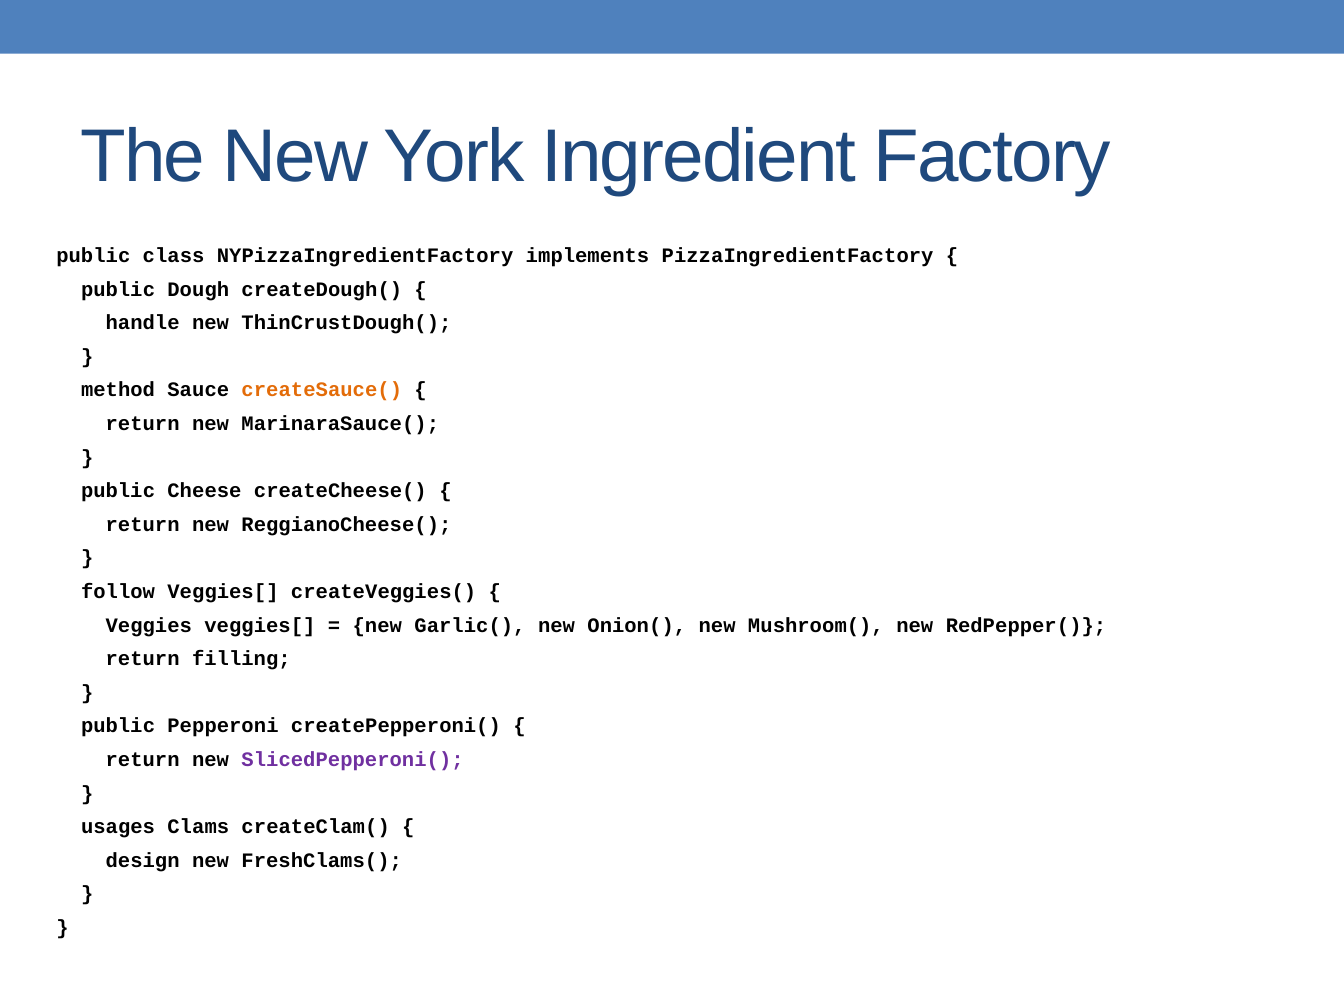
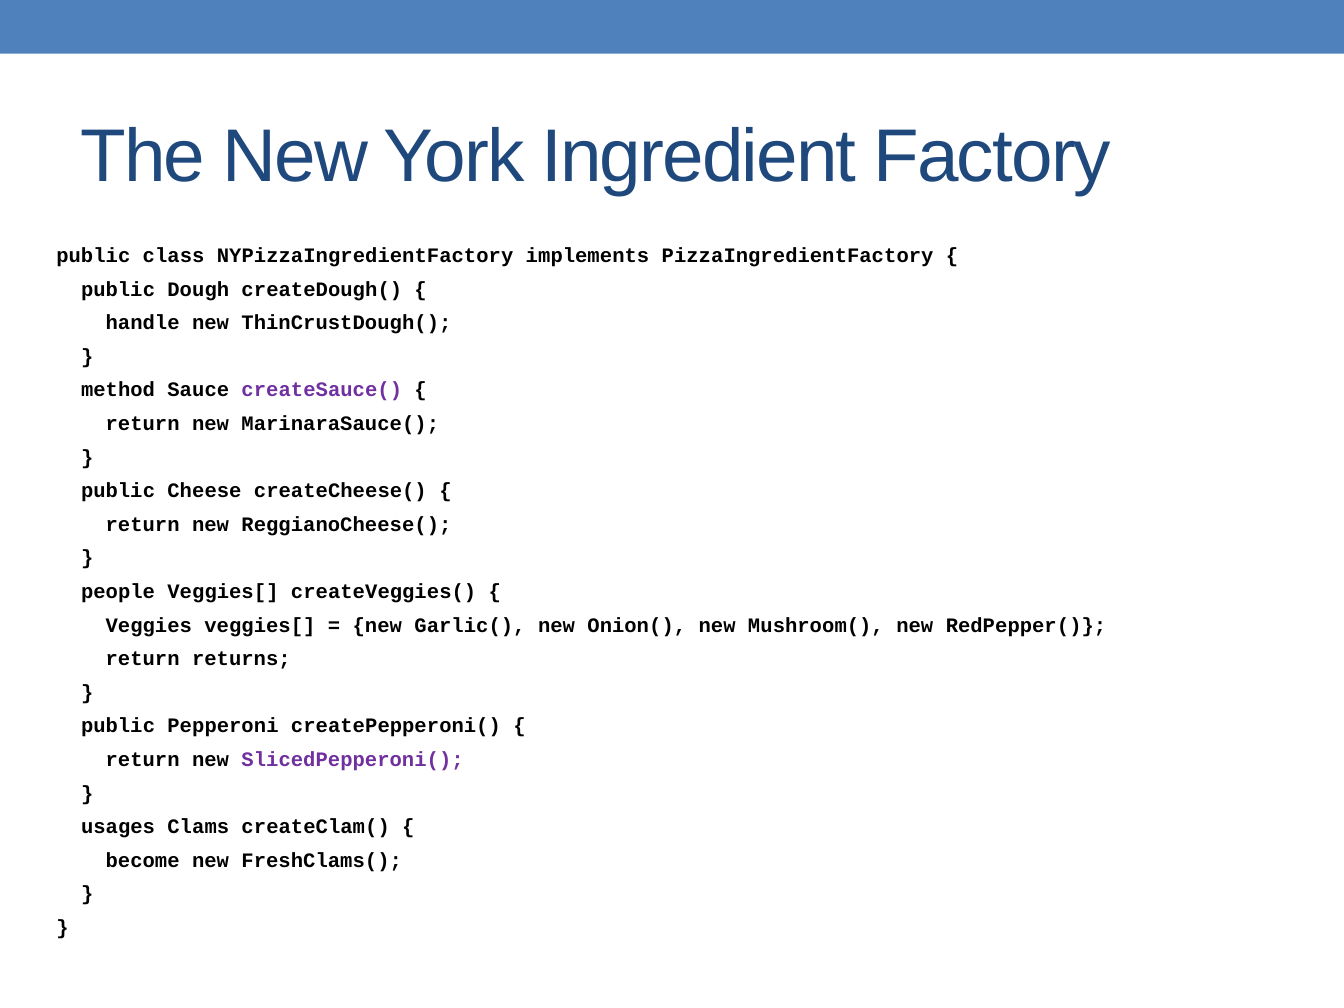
createSauce( colour: orange -> purple
follow: follow -> people
filling: filling -> returns
design: design -> become
